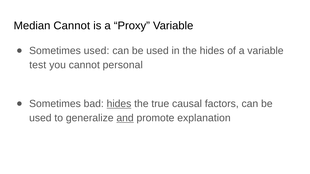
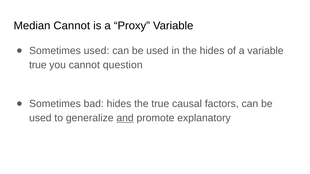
test at (38, 65): test -> true
personal: personal -> question
hides at (119, 104) underline: present -> none
explanation: explanation -> explanatory
